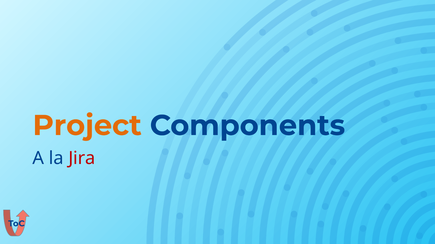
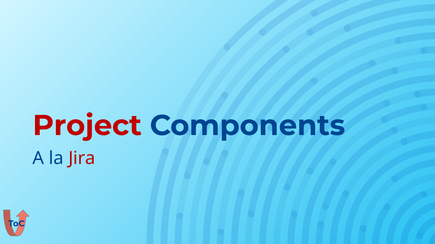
Project colour: orange -> red
